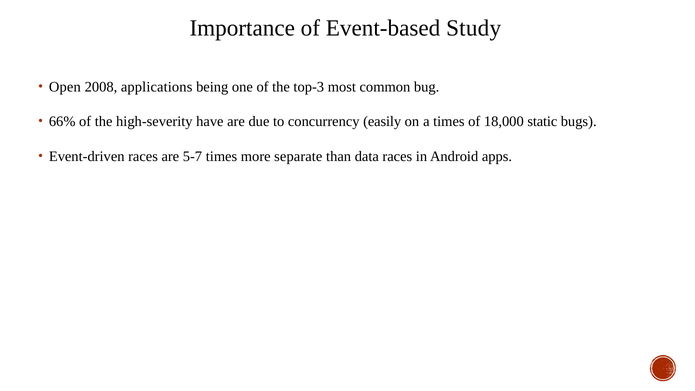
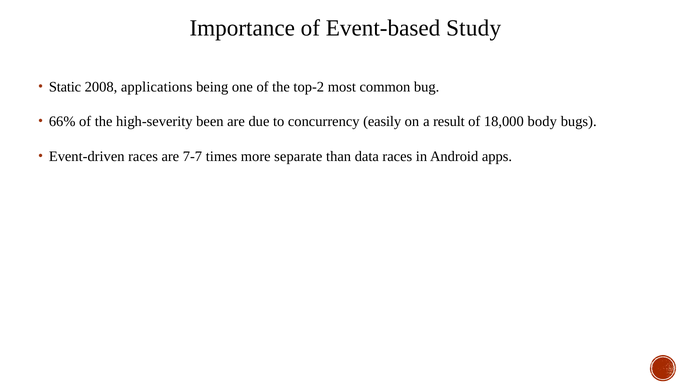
Open: Open -> Static
top-3: top-3 -> top-2
have: have -> been
times at (449, 122): times -> result
static: static -> body
5-7: 5-7 -> 7-7
